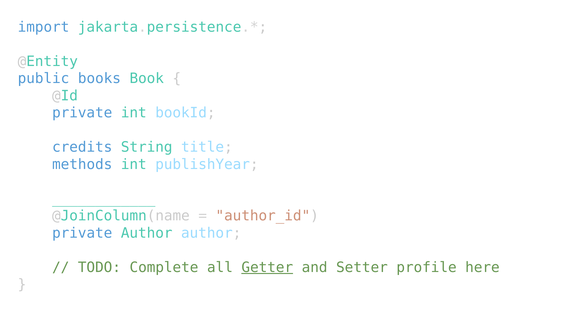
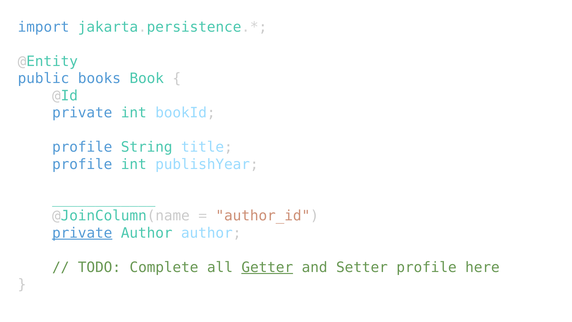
credits at (82, 147): credits -> profile
methods at (82, 164): methods -> profile
private at (82, 233) underline: none -> present
